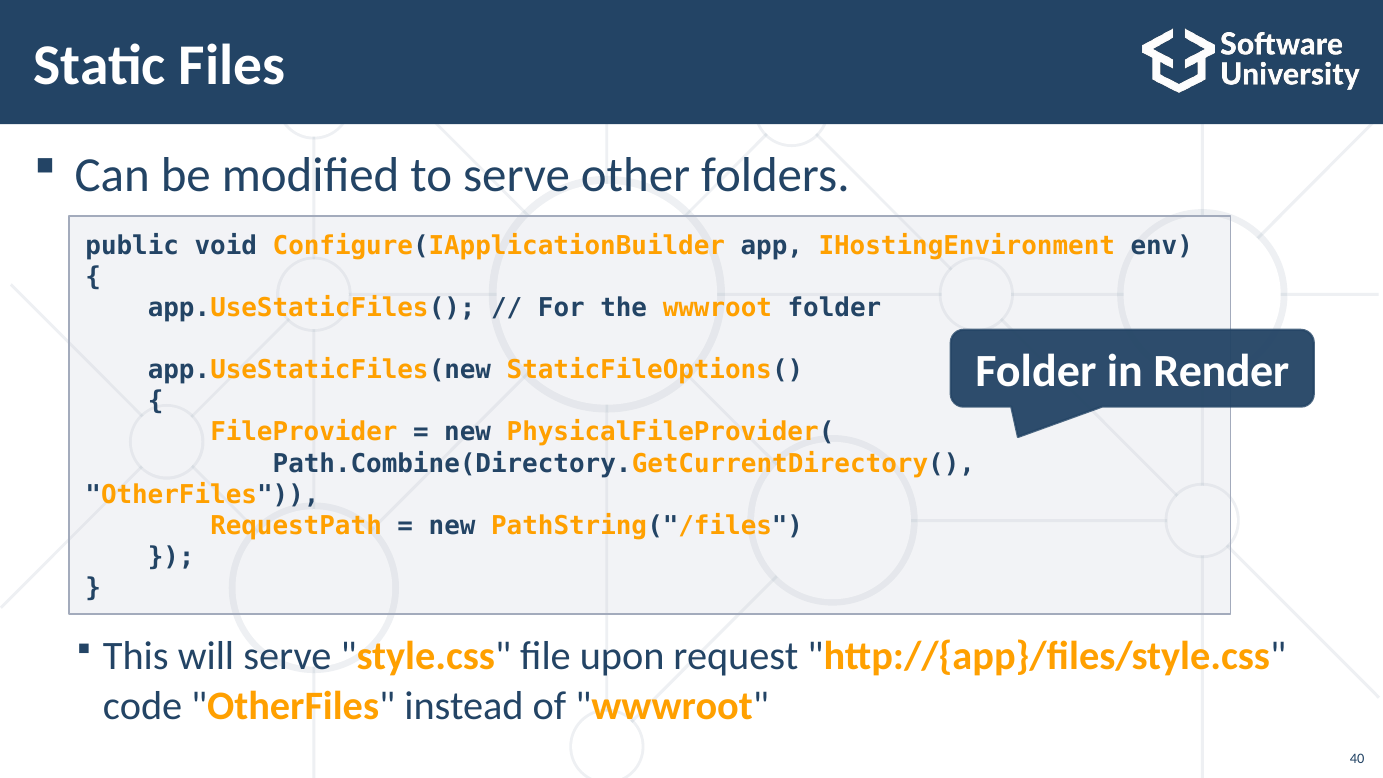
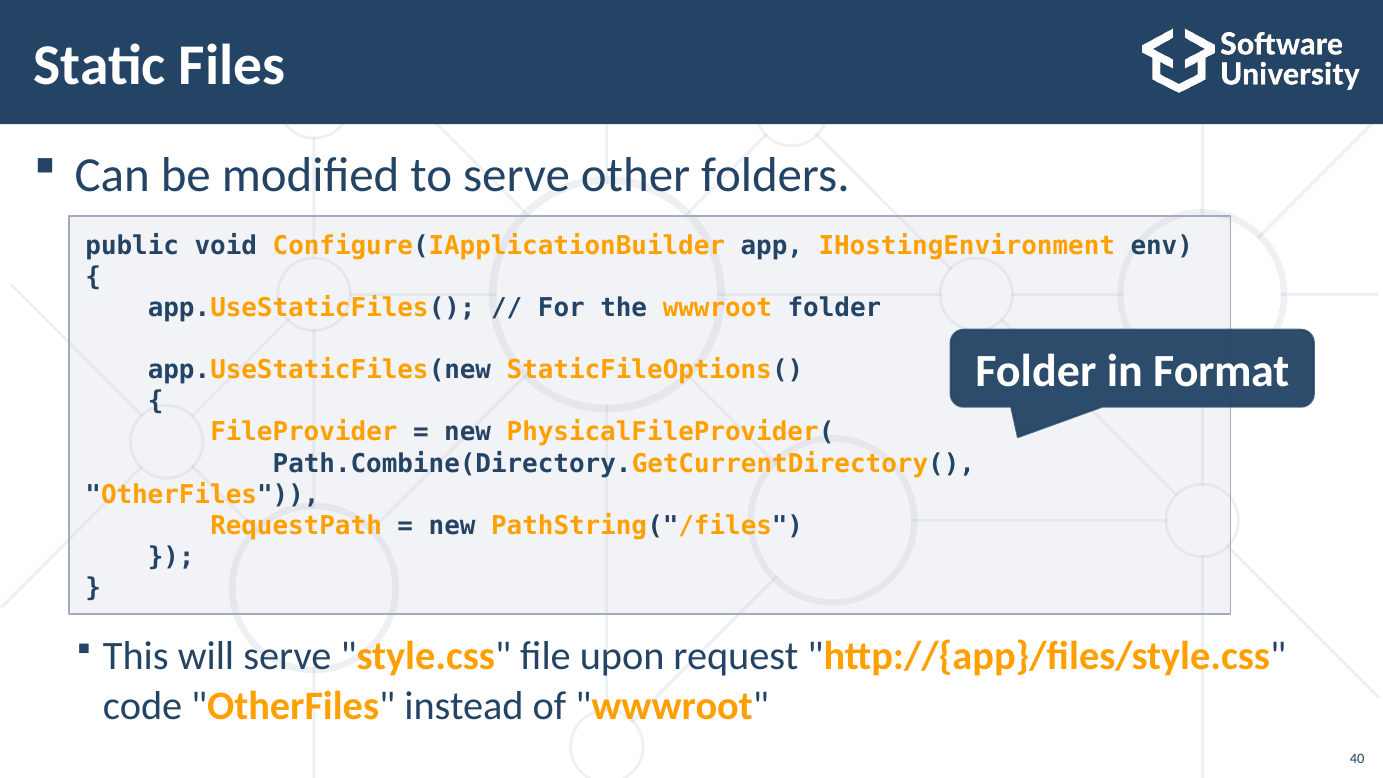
Render: Render -> Format
